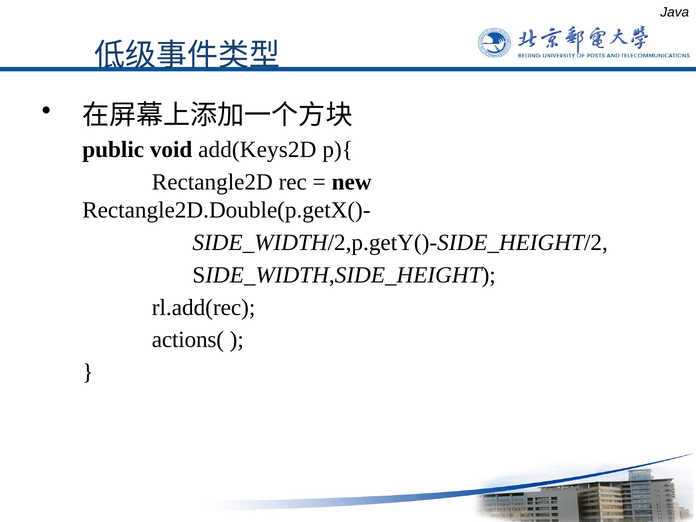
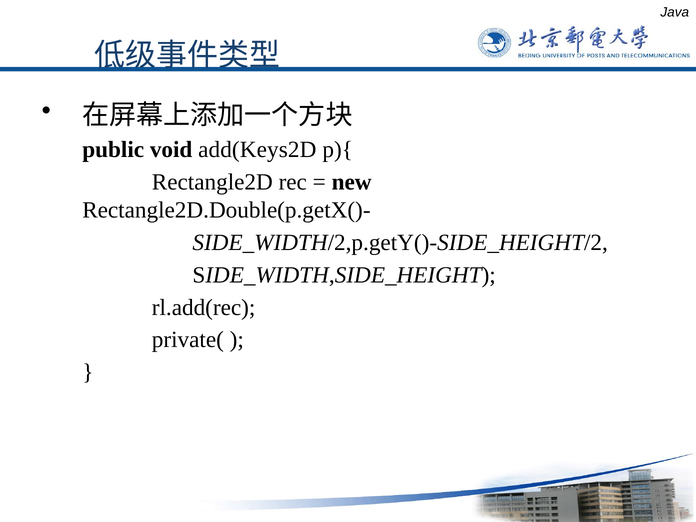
actions(: actions( -> private(
